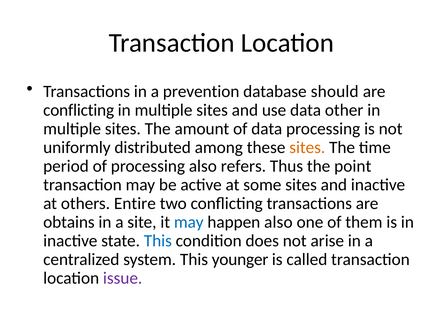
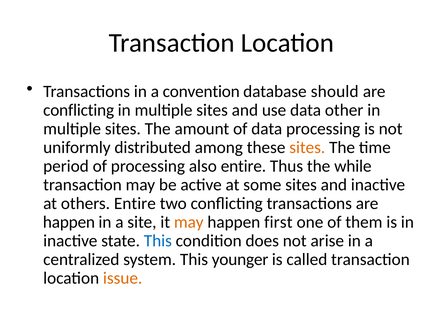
prevention: prevention -> convention
also refers: refers -> entire
point: point -> while
obtains at (69, 222): obtains -> happen
may at (189, 222) colour: blue -> orange
happen also: also -> first
issue colour: purple -> orange
